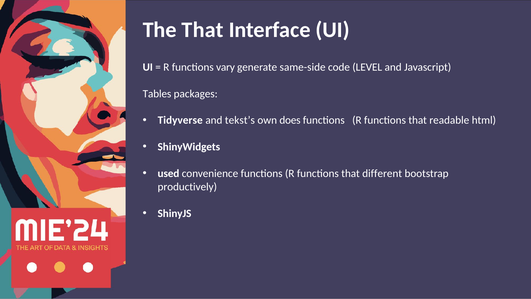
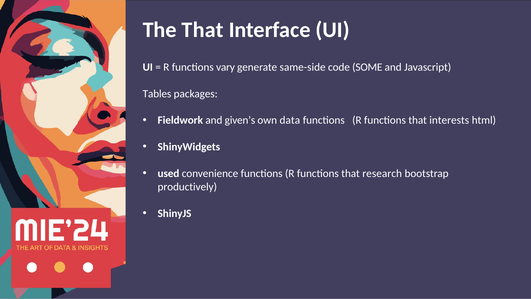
LEVEL: LEVEL -> SOME
Tidyverse: Tidyverse -> Fieldwork
tekst’s: tekst’s -> given’s
does: does -> data
readable: readable -> interests
different: different -> research
